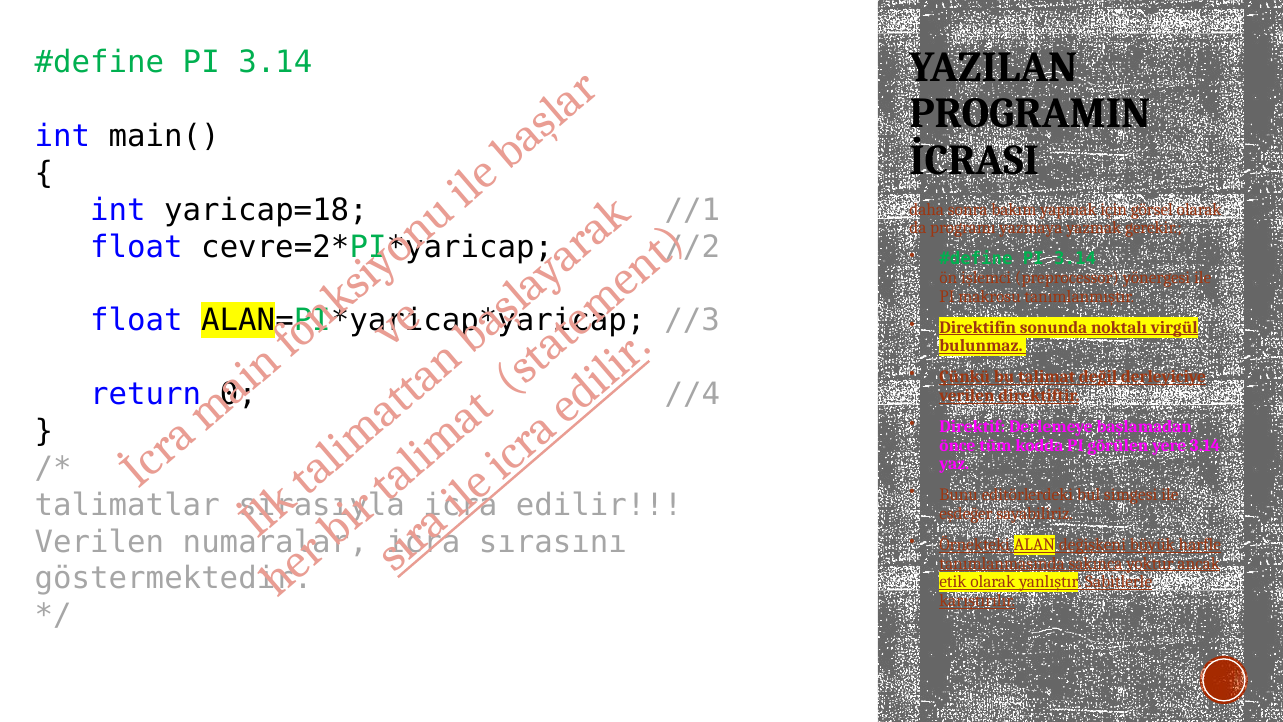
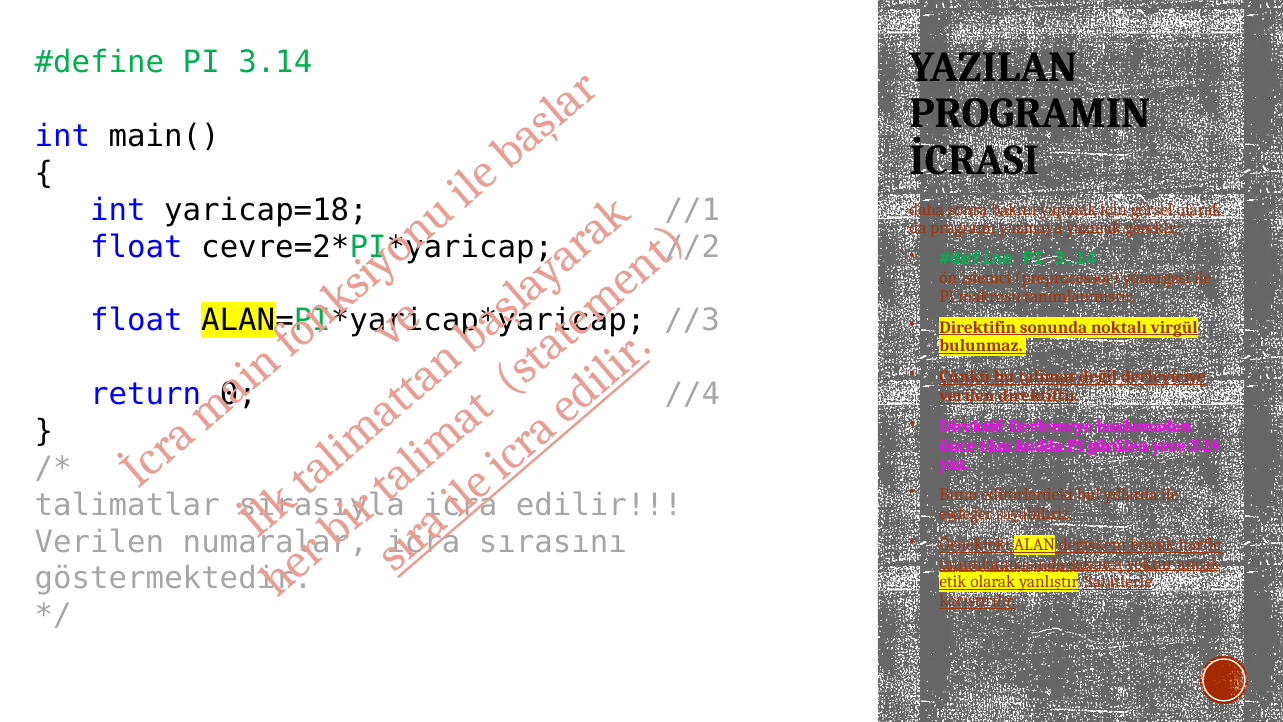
simgesi: simgesi -> yıllarda
